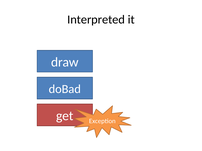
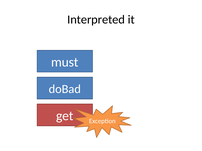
draw: draw -> must
